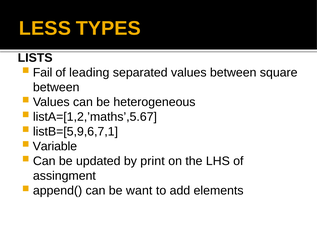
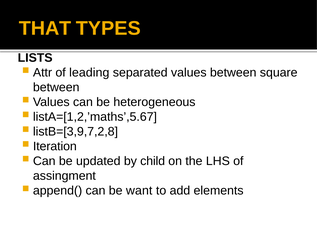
LESS: LESS -> THAT
Fail: Fail -> Attr
listB=[5,9,6,7,1: listB=[5,9,6,7,1 -> listB=[3,9,7,2,8
Variable: Variable -> Iteration
print: print -> child
